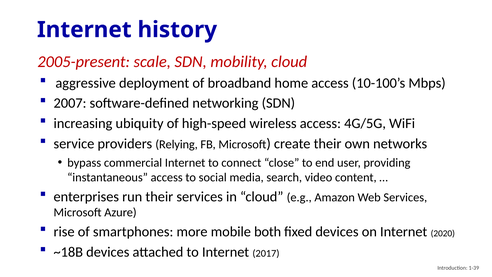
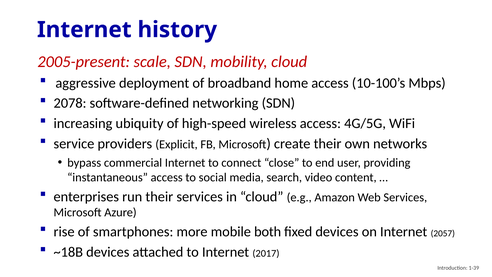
2007: 2007 -> 2078
Relying: Relying -> Explicit
2020: 2020 -> 2057
